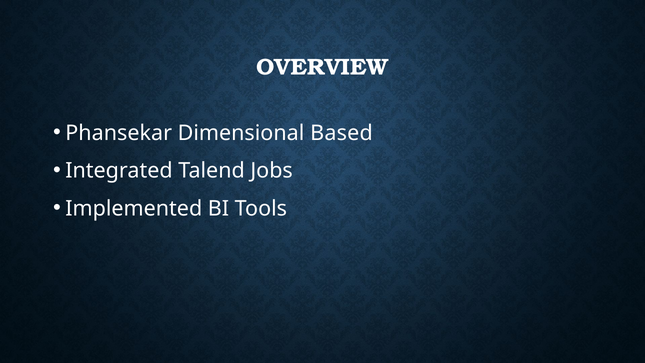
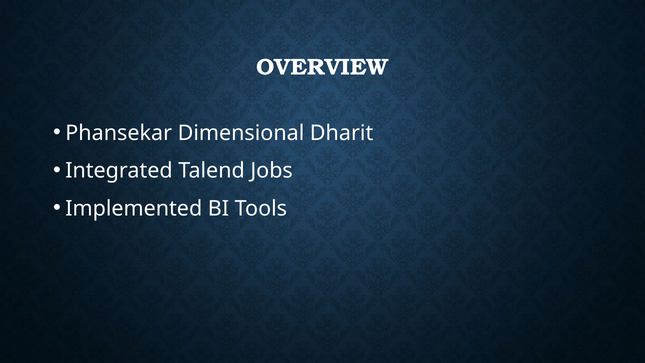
Based: Based -> Dharit
